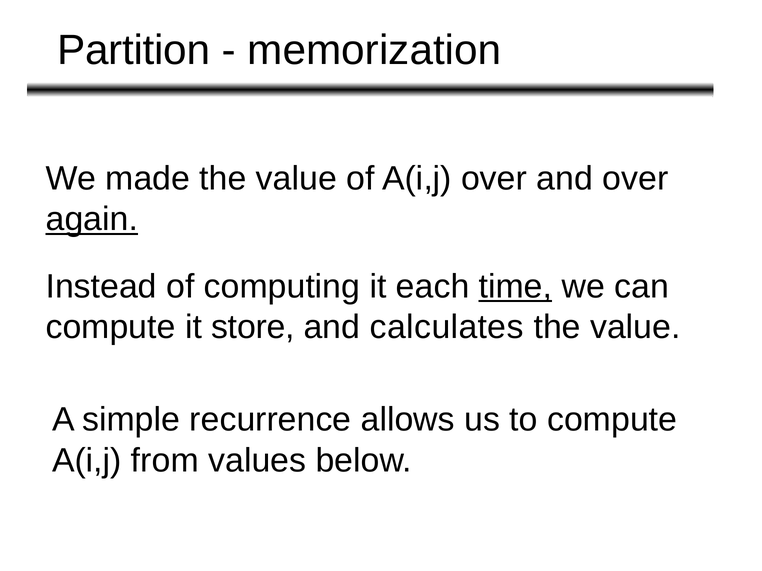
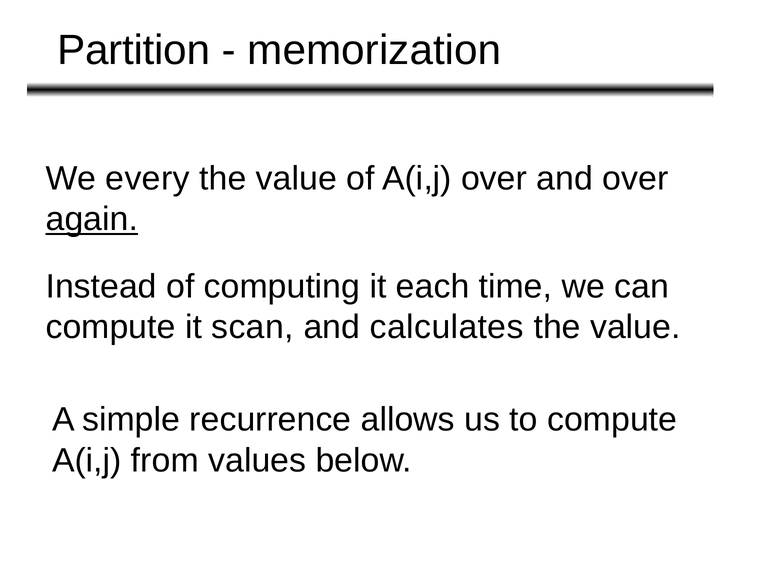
made: made -> every
time underline: present -> none
store: store -> scan
